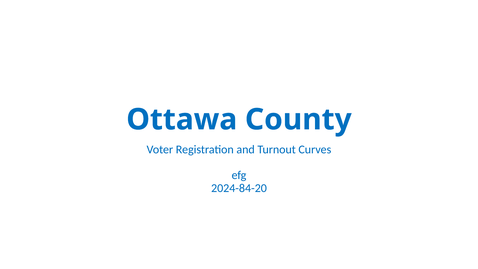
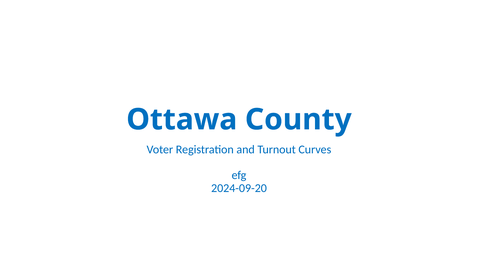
2024-84-20: 2024-84-20 -> 2024-09-20
